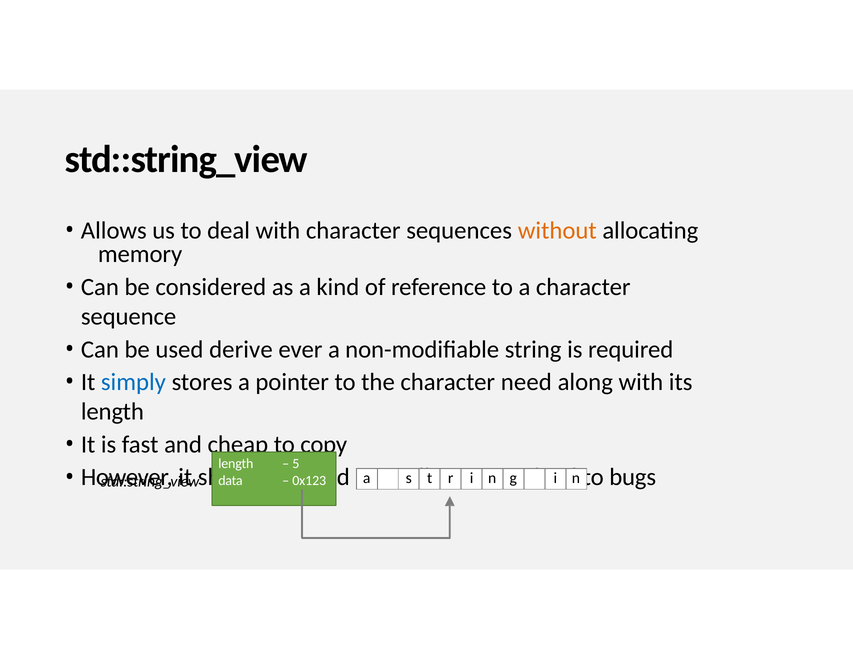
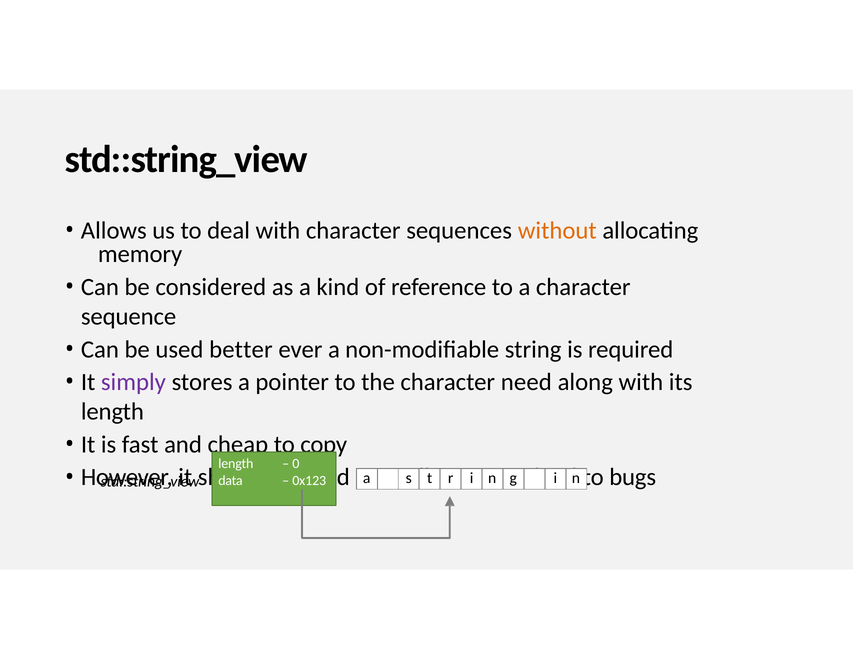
derive: derive -> better
simply colour: blue -> purple
5: 5 -> 0
